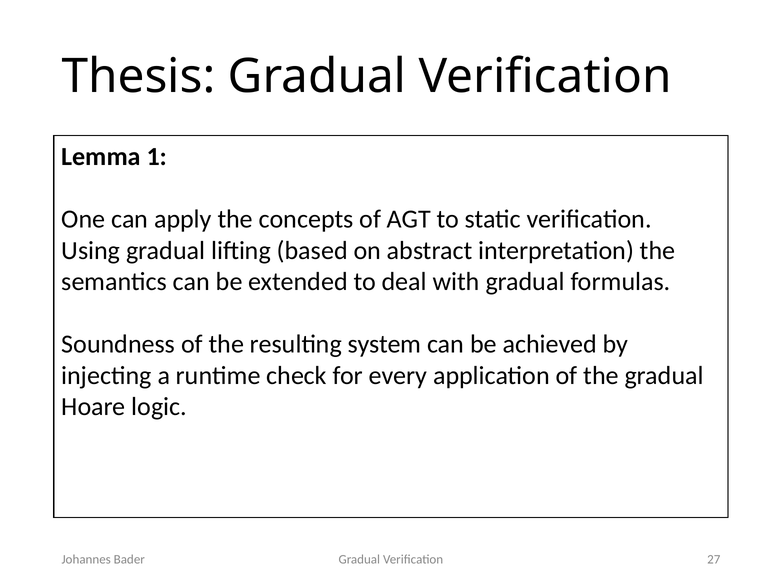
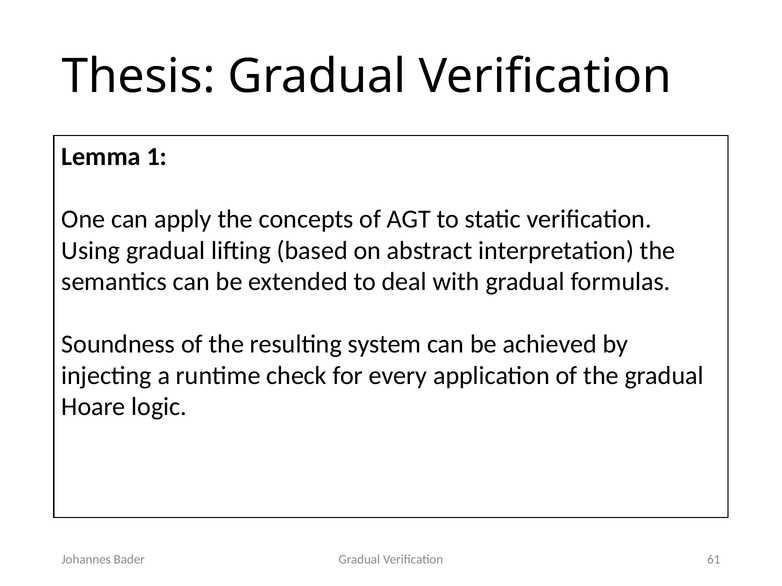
27: 27 -> 61
